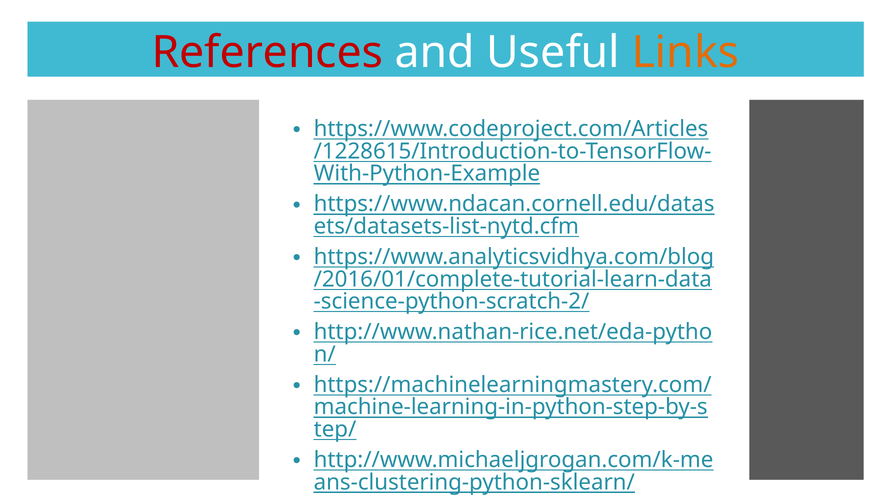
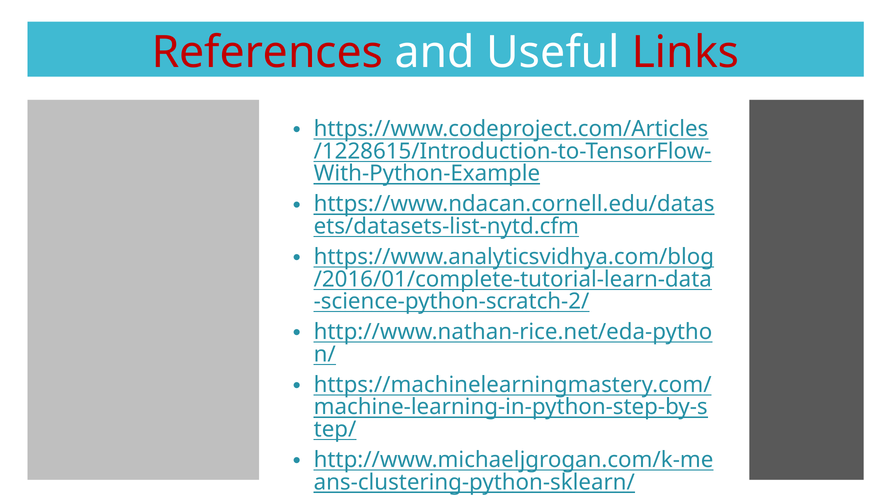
Links colour: orange -> red
